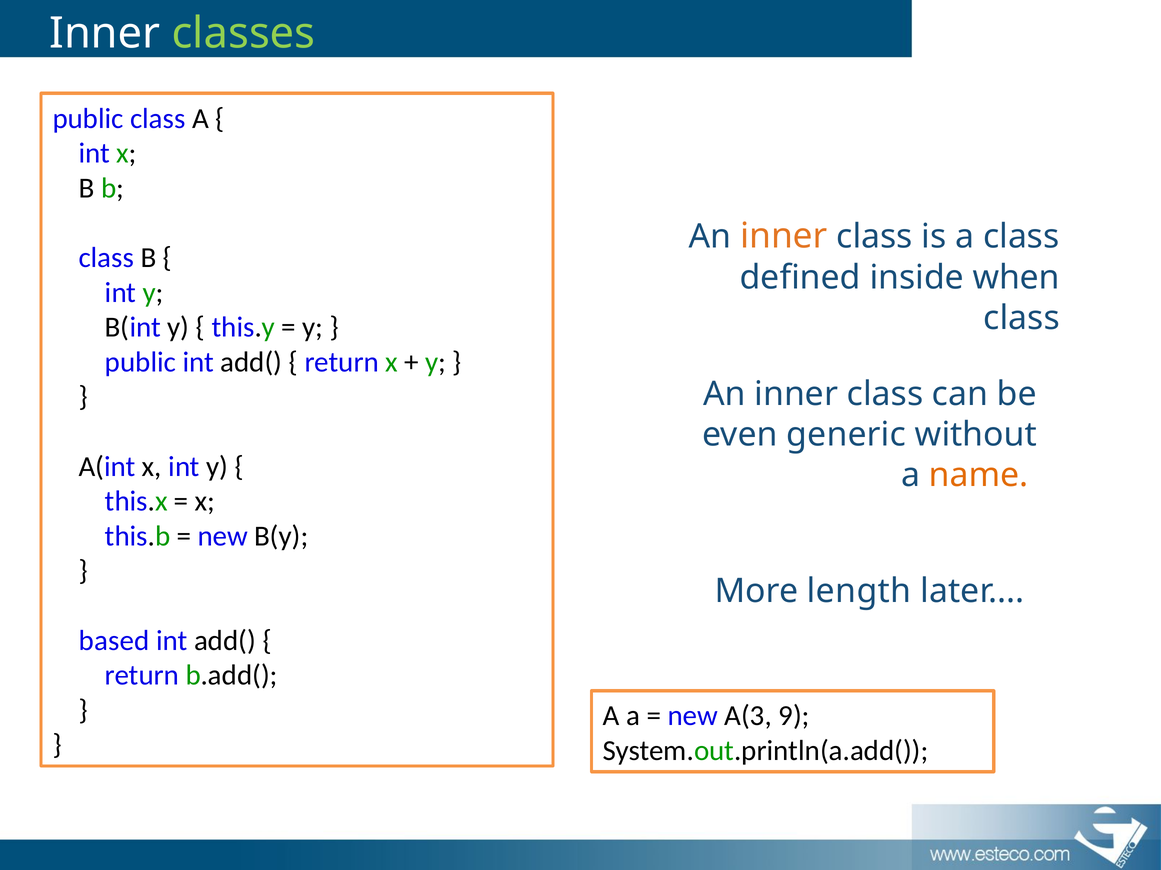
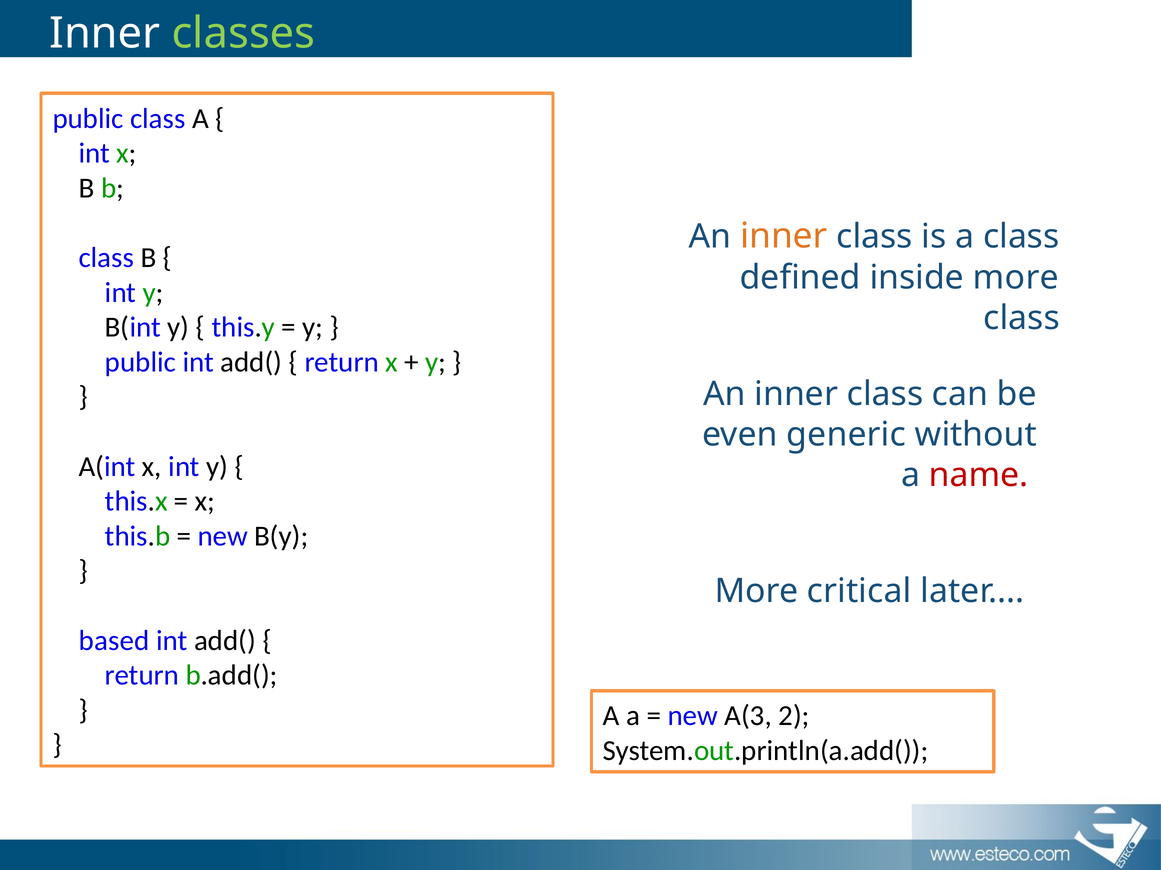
inside when: when -> more
name colour: orange -> red
length: length -> critical
9: 9 -> 2
